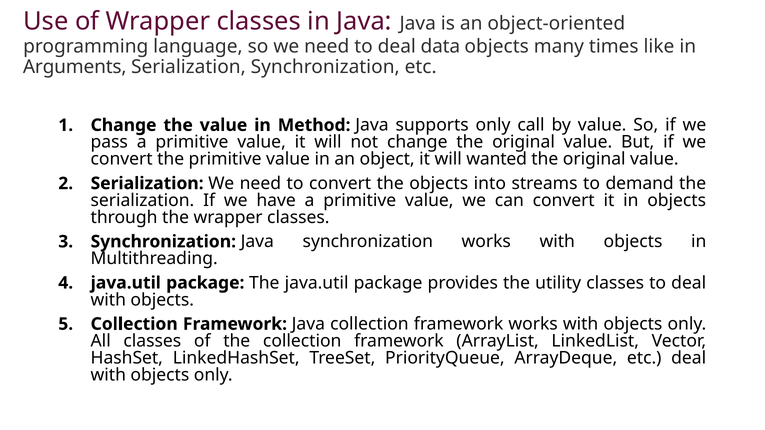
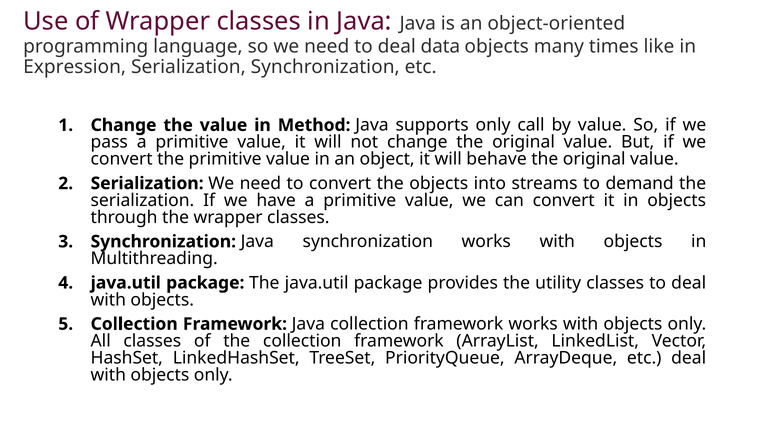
Arguments: Arguments -> Expression
wanted: wanted -> behave
